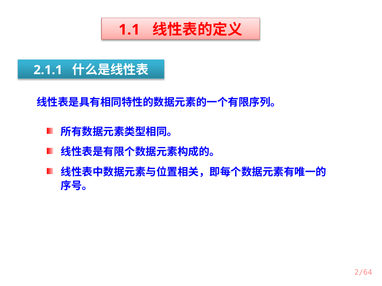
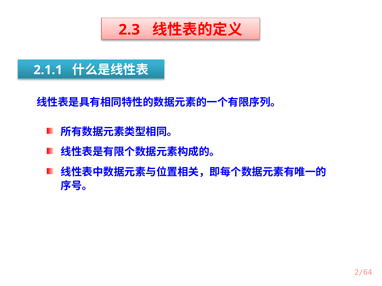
1.1: 1.1 -> 2.3
